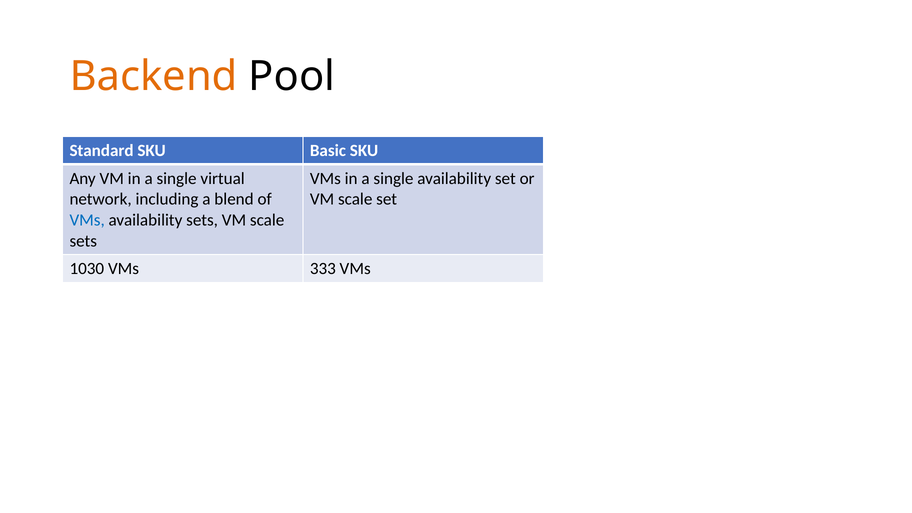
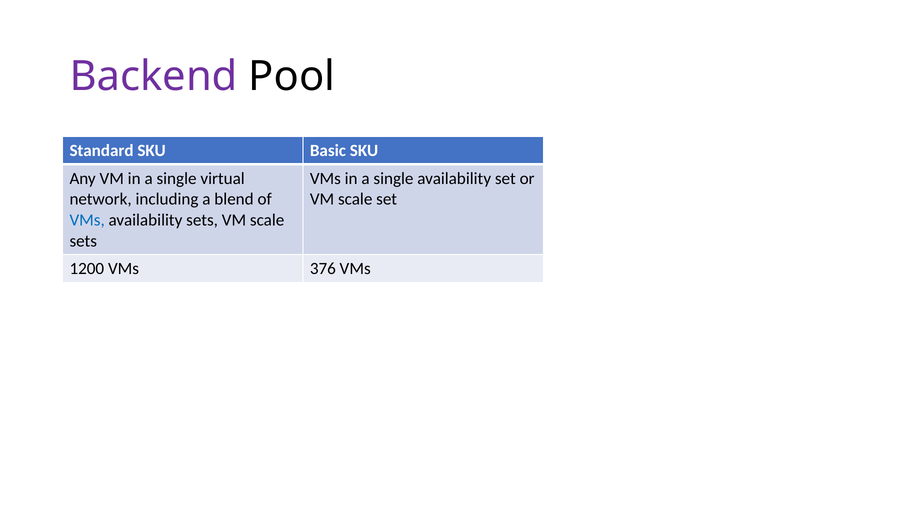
Backend colour: orange -> purple
1030: 1030 -> 1200
333: 333 -> 376
